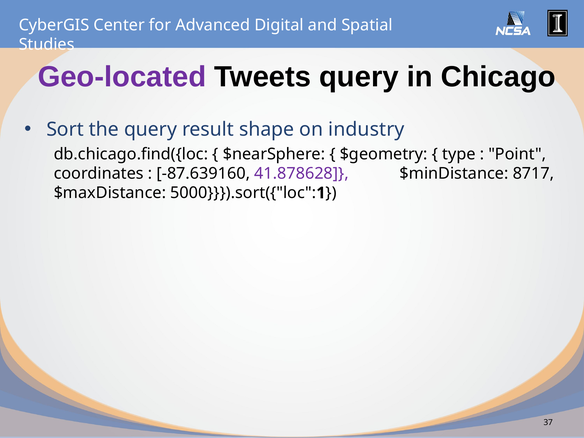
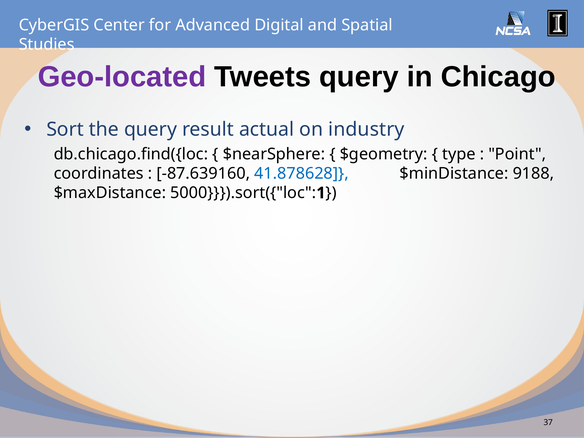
shape: shape -> actual
41.878628 colour: purple -> blue
8717: 8717 -> 9188
